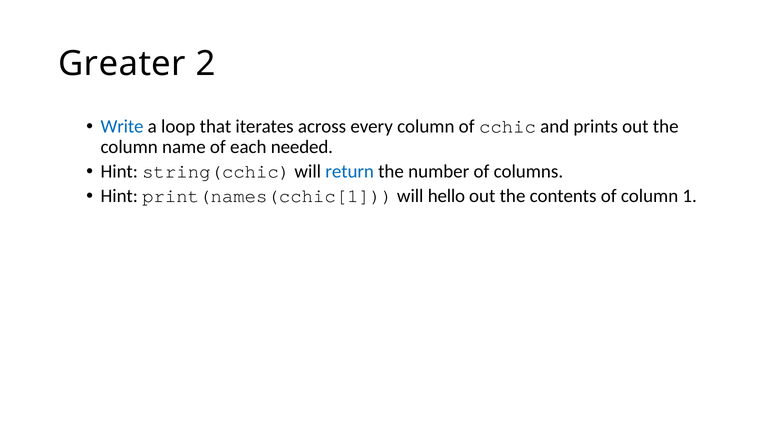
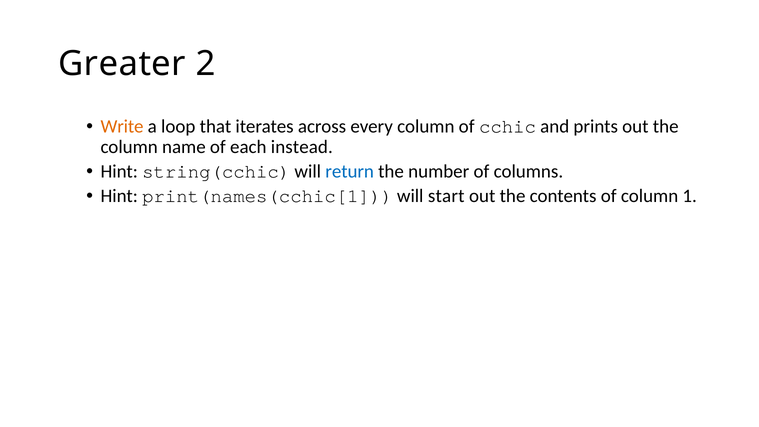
Write colour: blue -> orange
needed: needed -> instead
hello: hello -> start
